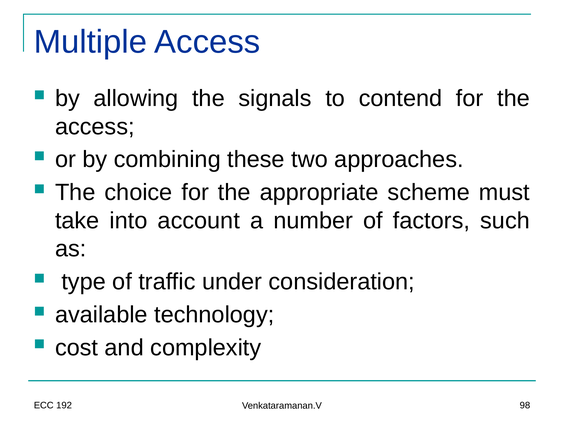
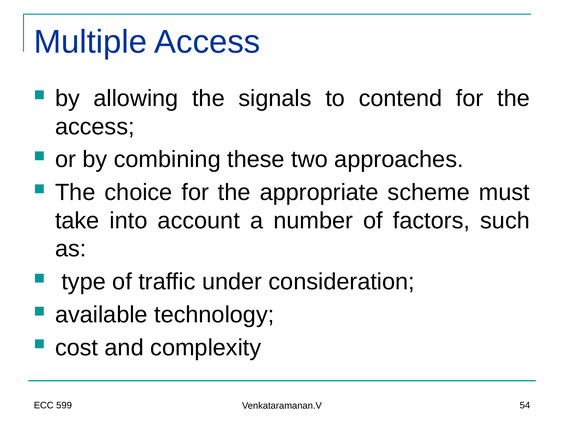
192: 192 -> 599
98: 98 -> 54
